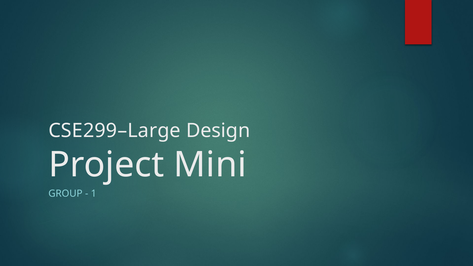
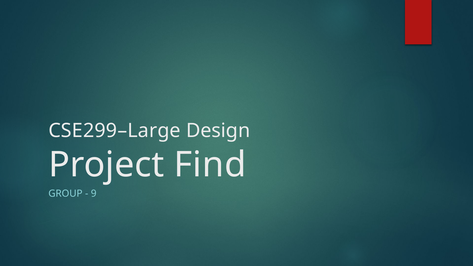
Mini: Mini -> Find
1: 1 -> 9
